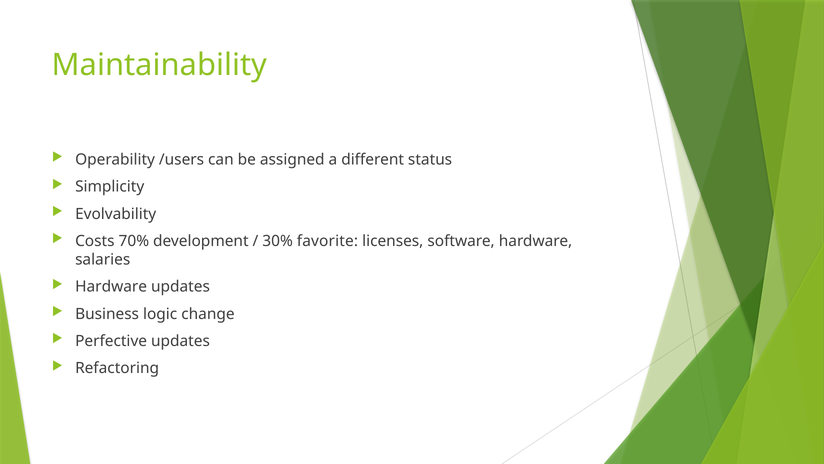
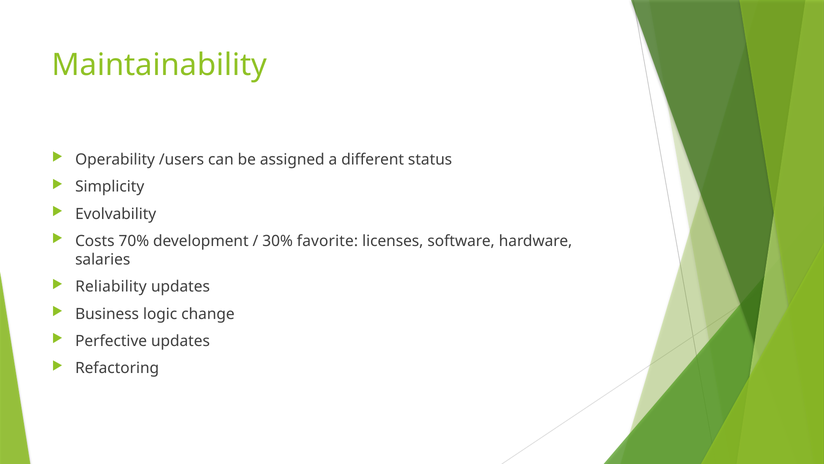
Hardware at (111, 287): Hardware -> Reliability
